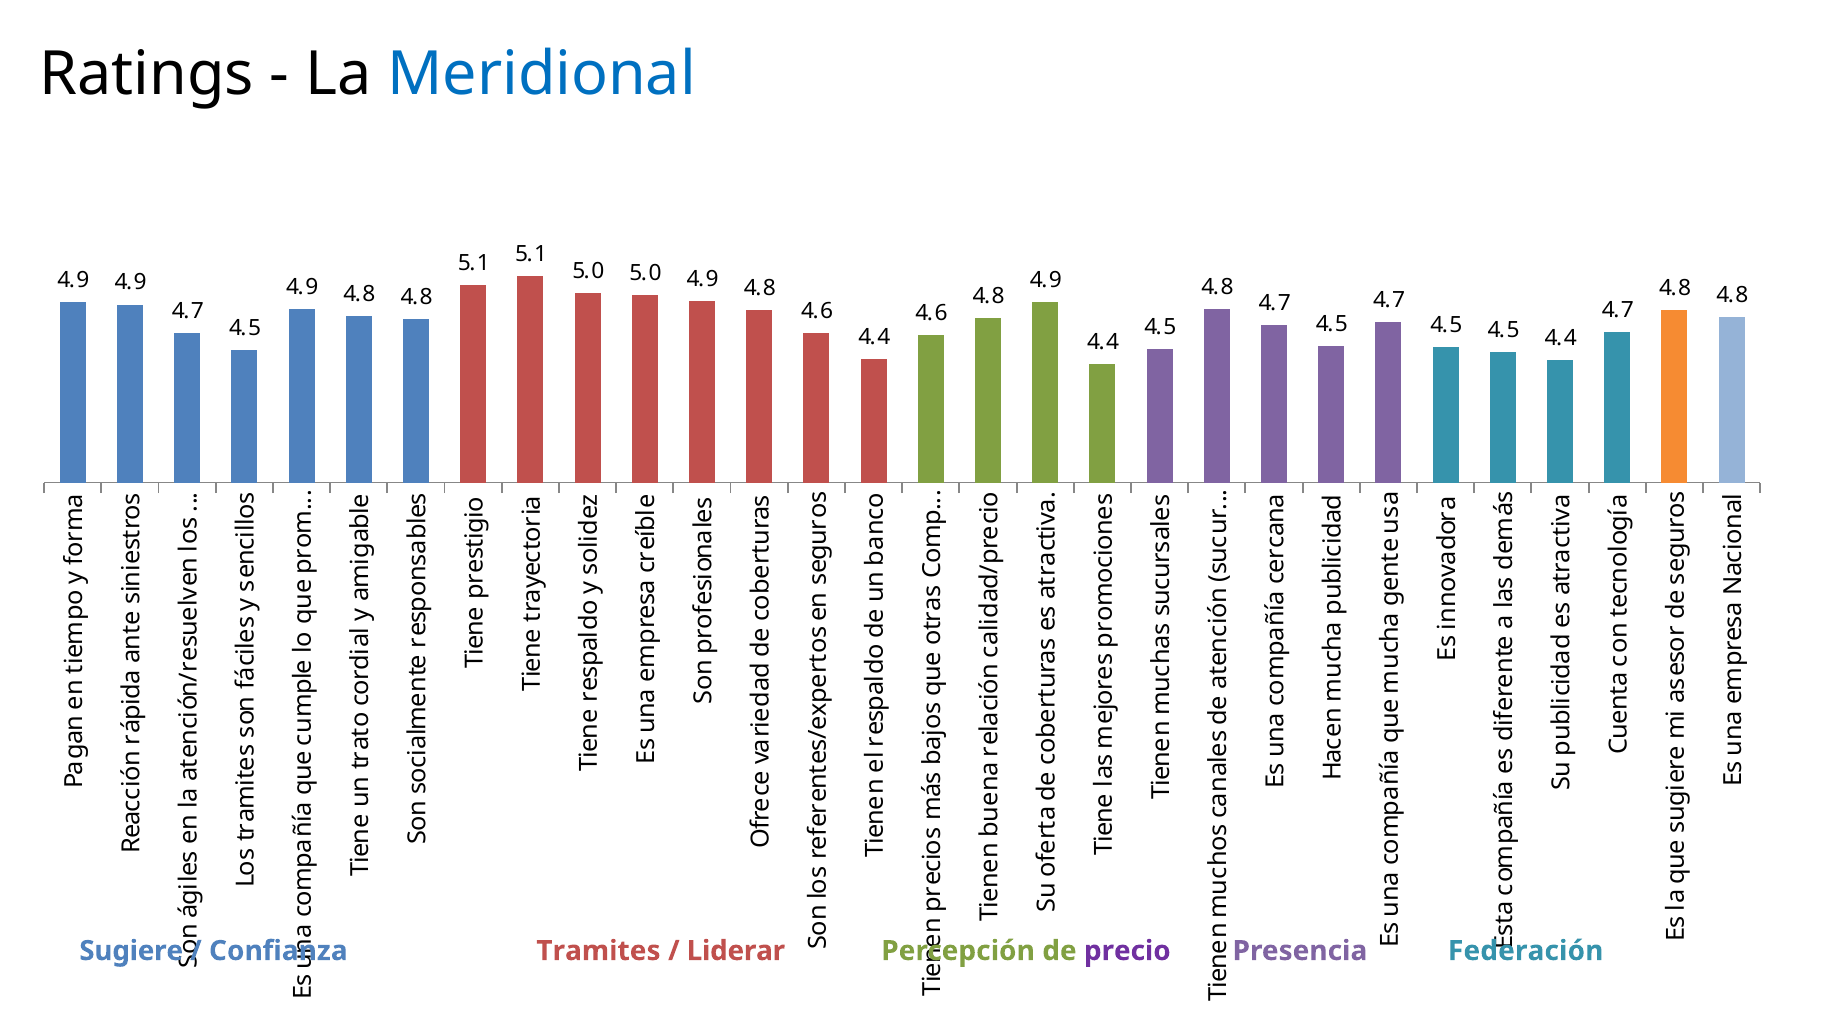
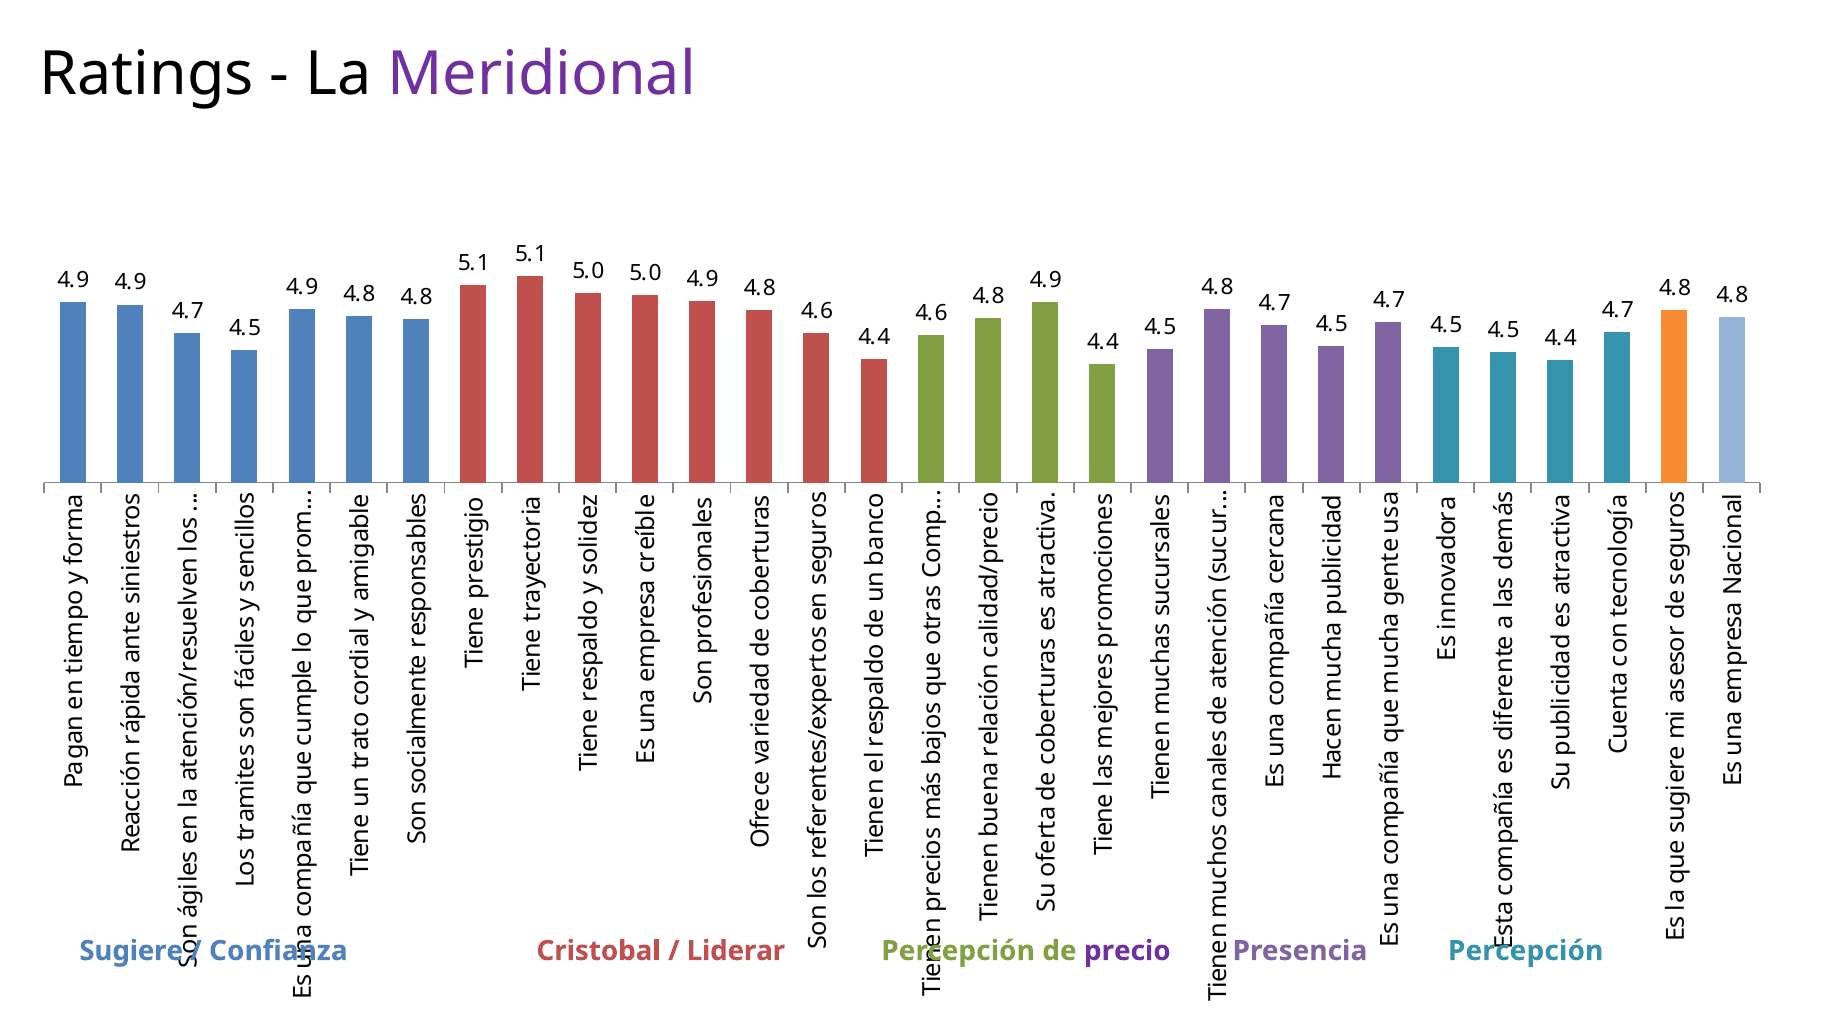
Meridional colour: blue -> purple
Tramites: Tramites -> Cristobal
Presencia Federación: Federación -> Percepción
